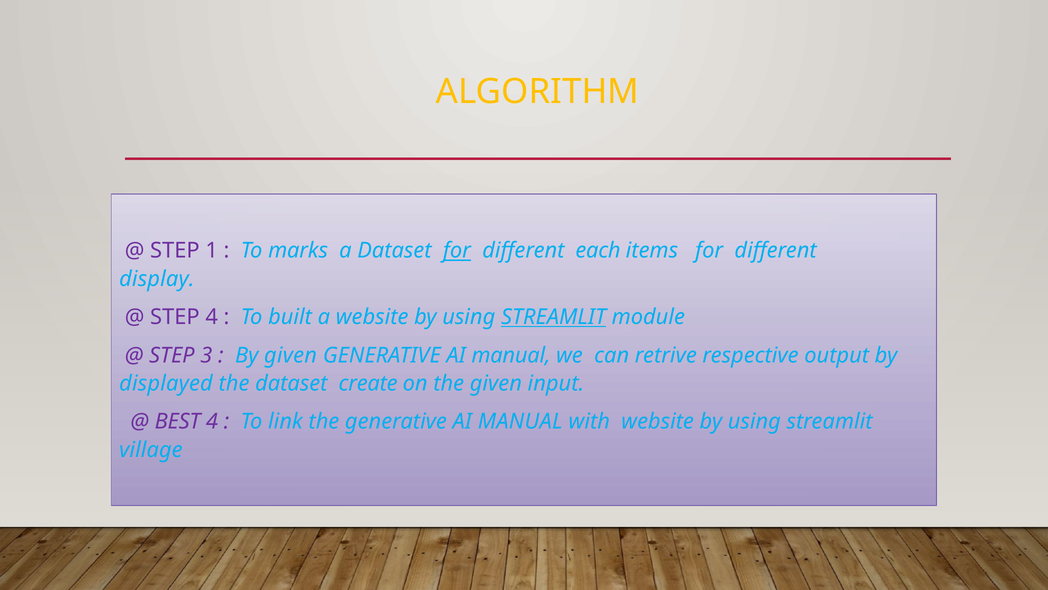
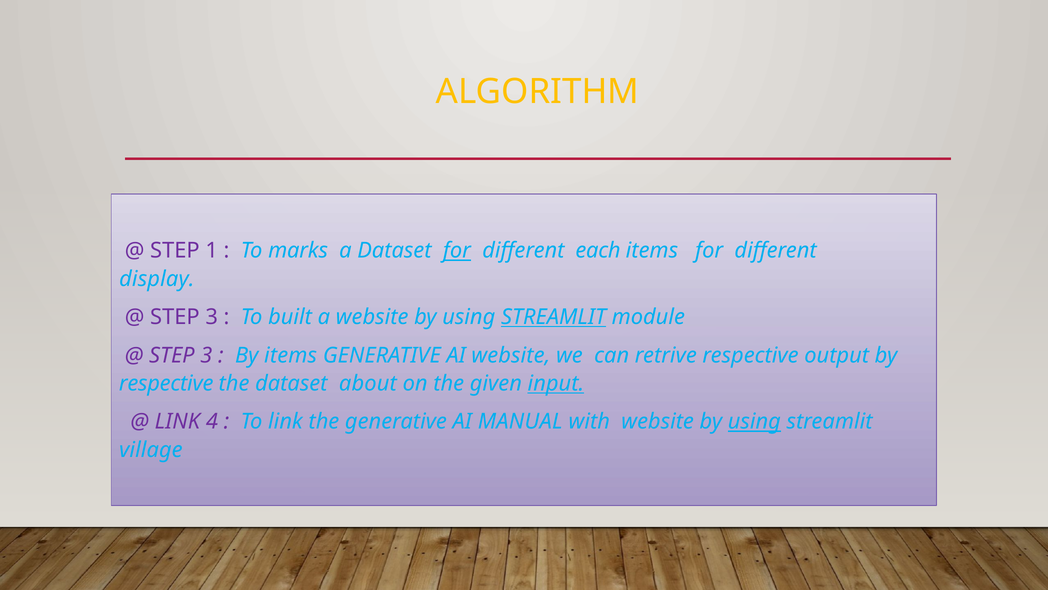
4 at (212, 317): 4 -> 3
By given: given -> items
manual at (511, 355): manual -> website
displayed at (166, 383): displayed -> respective
create: create -> about
input underline: none -> present
BEST at (178, 421): BEST -> LINK
using at (754, 421) underline: none -> present
